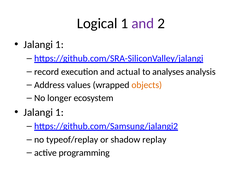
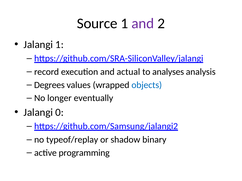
Logical: Logical -> Source
Address: Address -> Degrees
objects colour: orange -> blue
ecosystem: ecosystem -> eventually
1 at (60, 113): 1 -> 0
replay: replay -> binary
